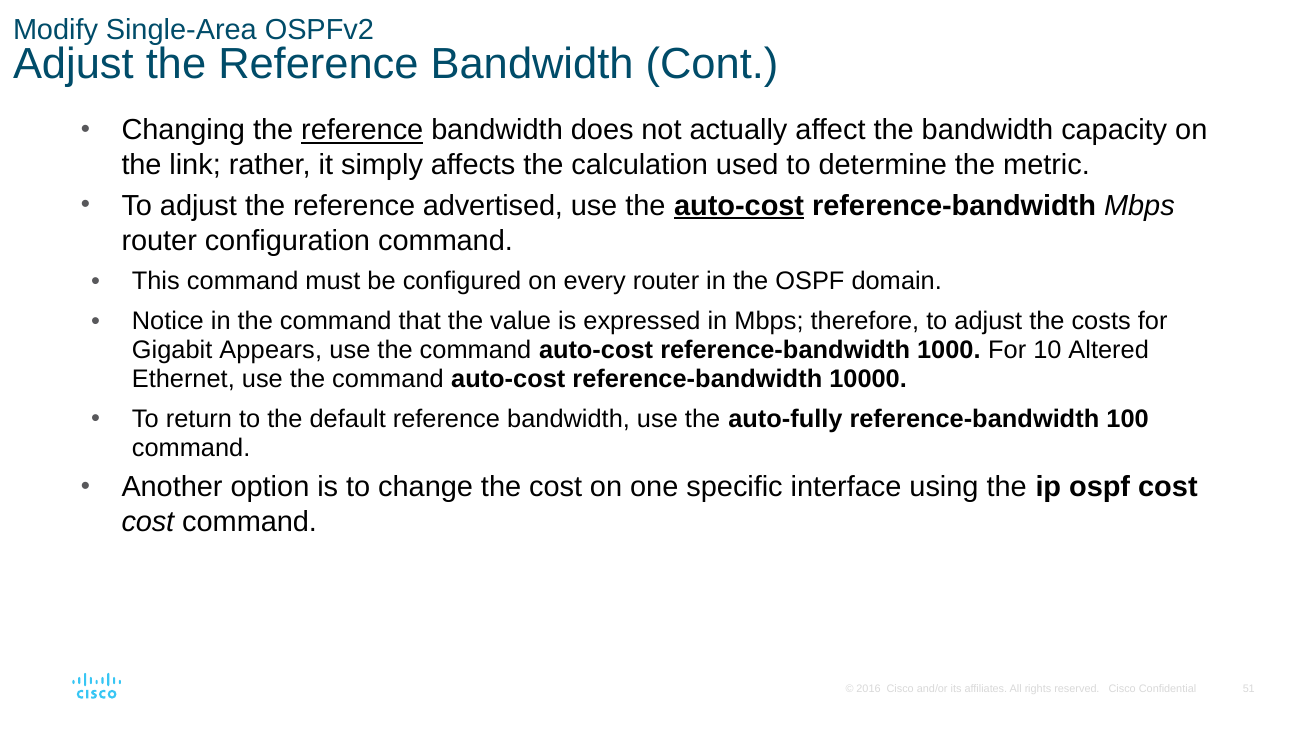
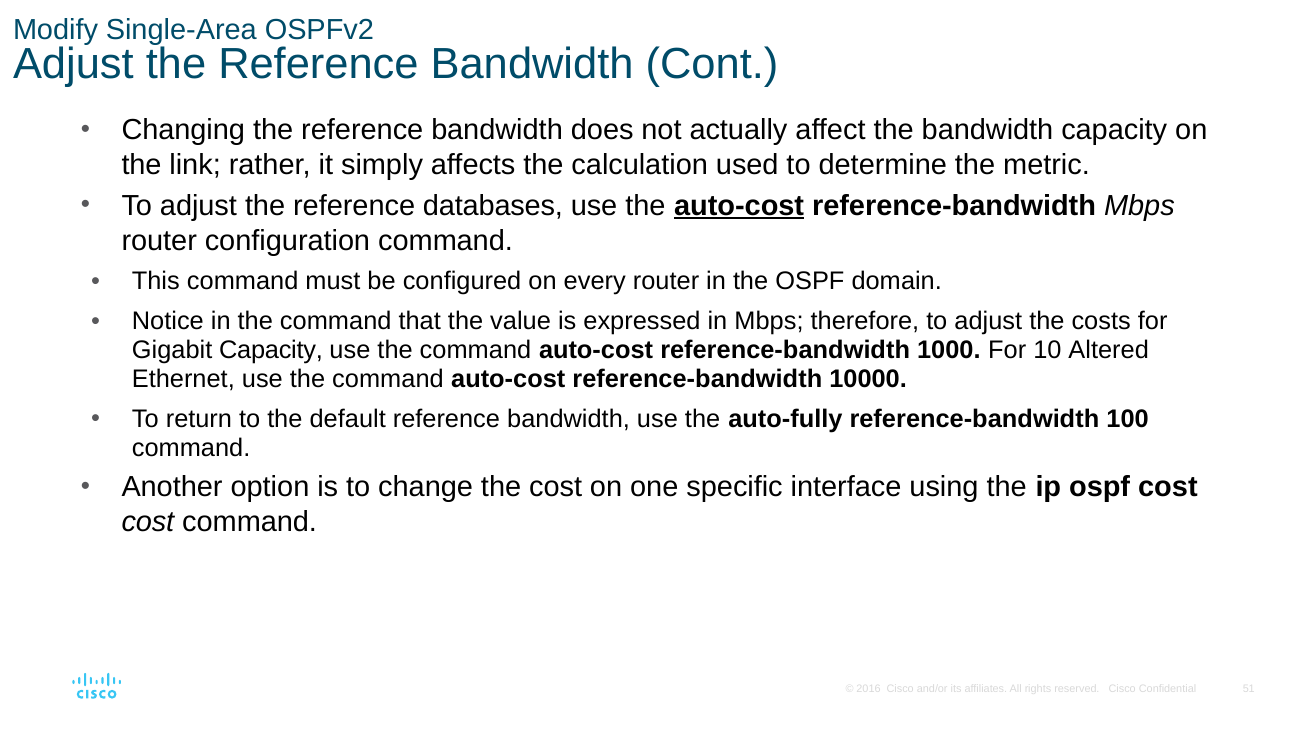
reference at (362, 130) underline: present -> none
advertised: advertised -> databases
Gigabit Appears: Appears -> Capacity
